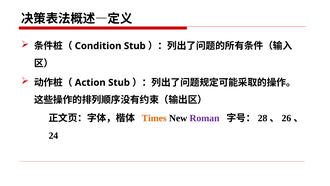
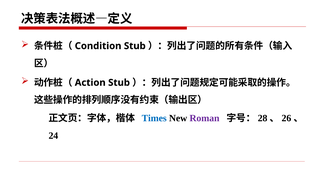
Times colour: orange -> blue
